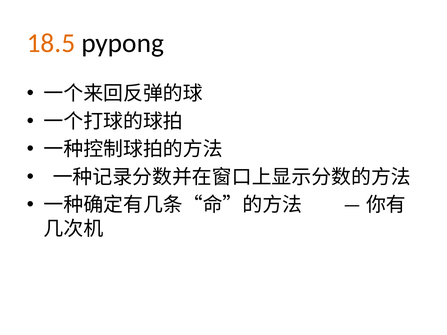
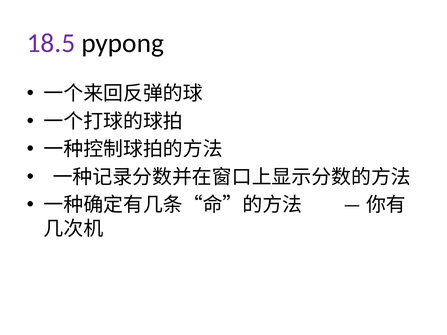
18.5 colour: orange -> purple
